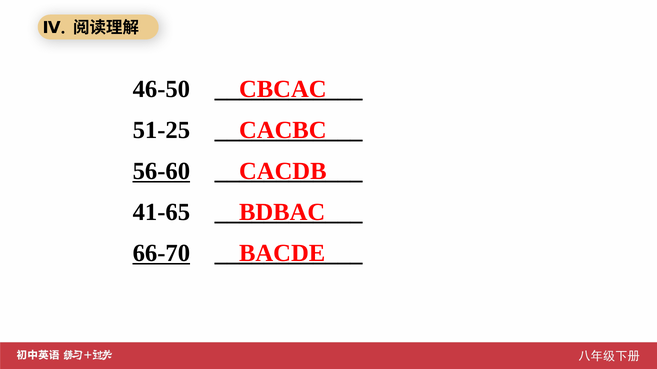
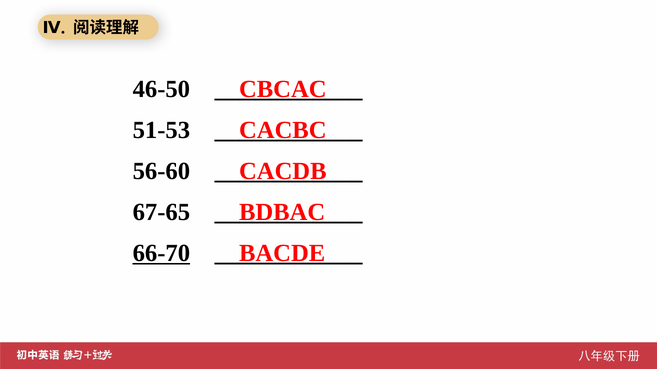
51-25: 51-25 -> 51-53
56-60 underline: present -> none
41-65: 41-65 -> 67-65
